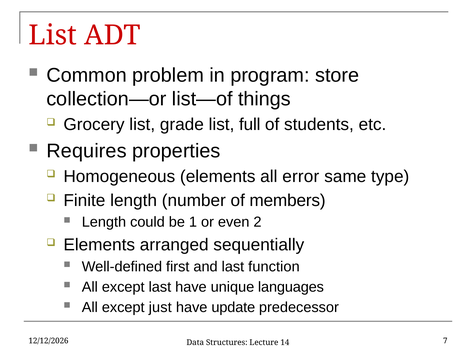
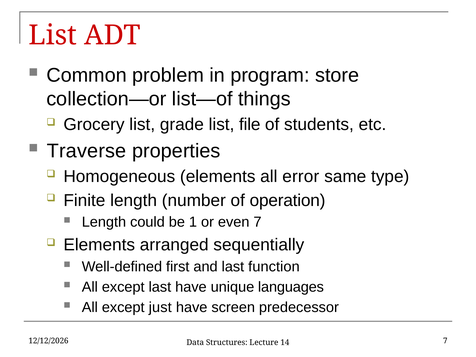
full: full -> file
Requires: Requires -> Traverse
members: members -> operation
even 2: 2 -> 7
update: update -> screen
